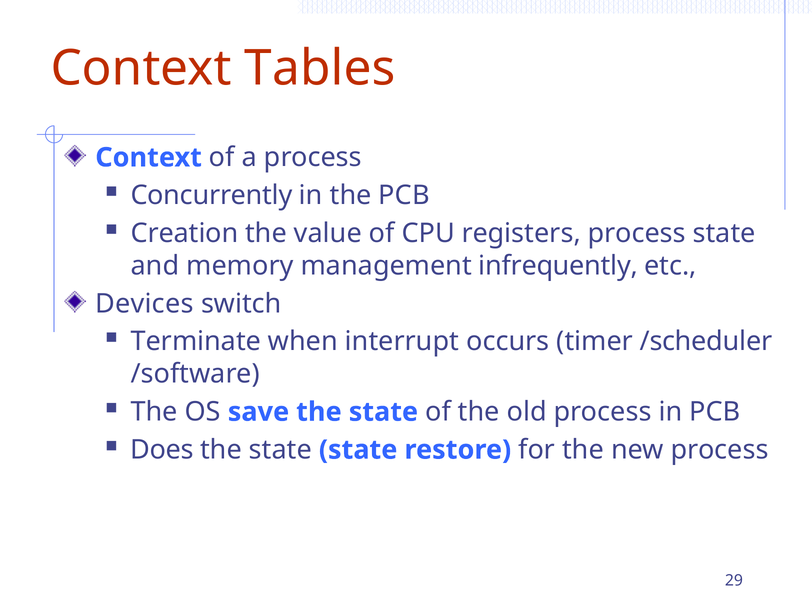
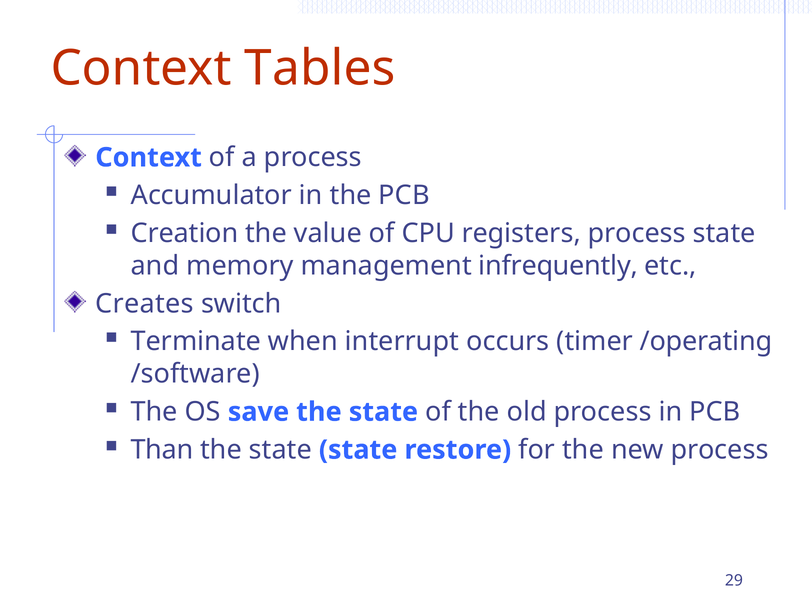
Concurrently: Concurrently -> Accumulator
Devices: Devices -> Creates
/scheduler: /scheduler -> /operating
Does: Does -> Than
